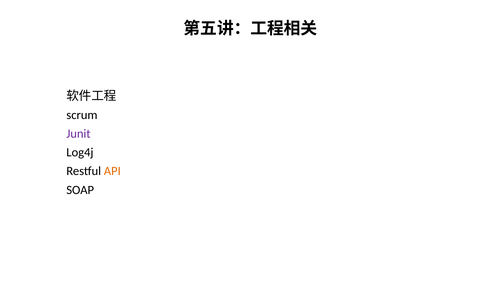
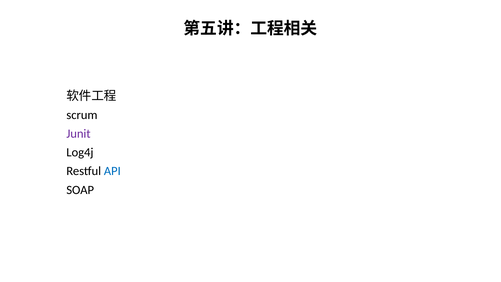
API colour: orange -> blue
